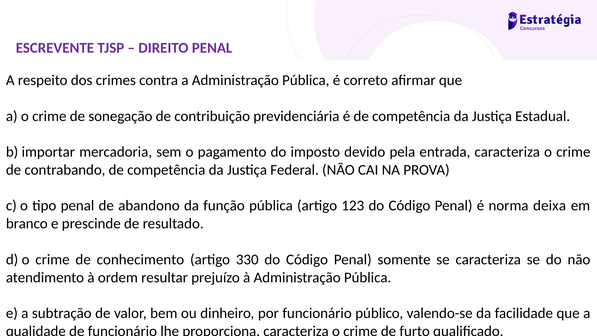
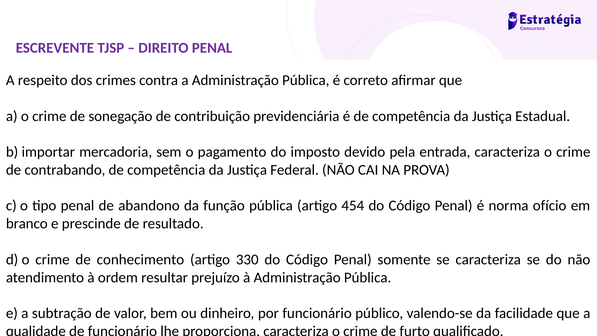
123: 123 -> 454
deixa: deixa -> ofício
